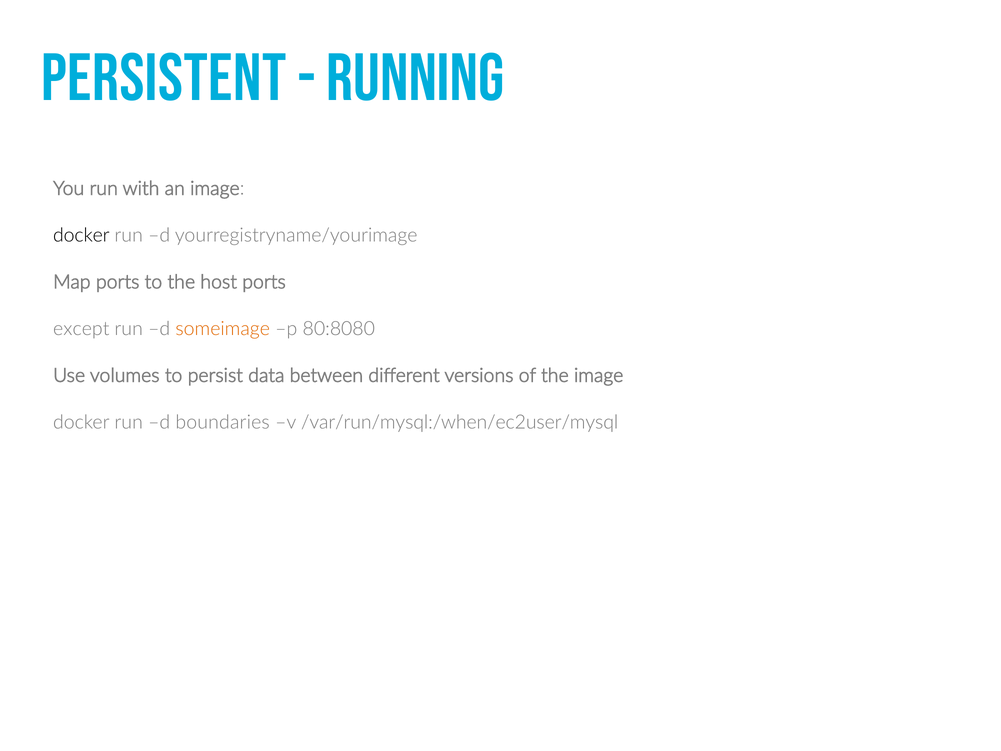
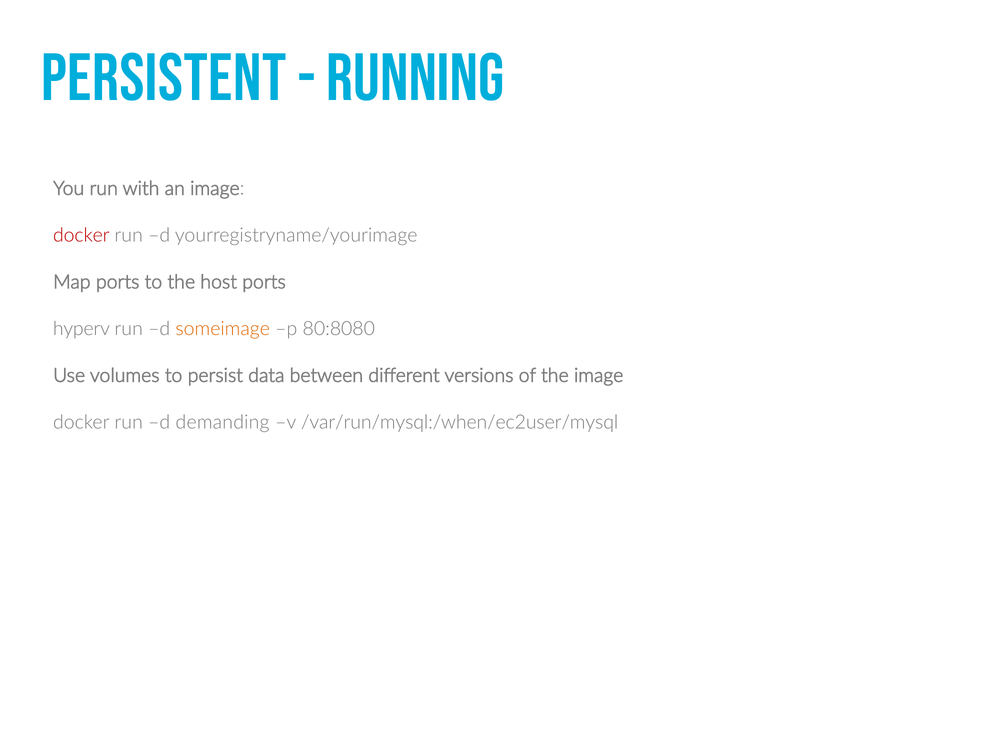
docker at (81, 235) colour: black -> red
except: except -> hyperv
boundaries: boundaries -> demanding
